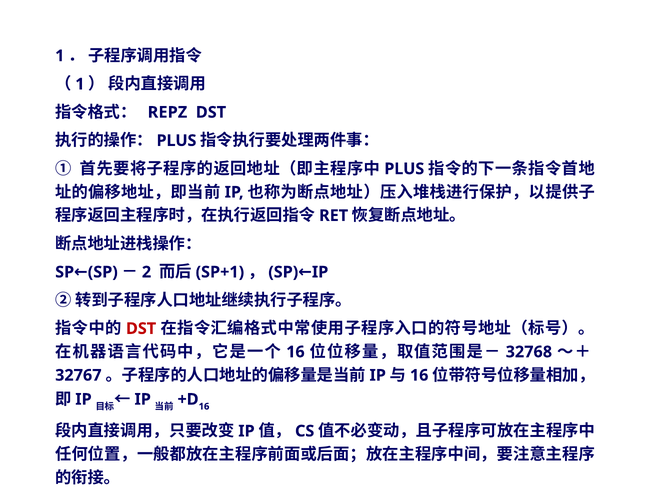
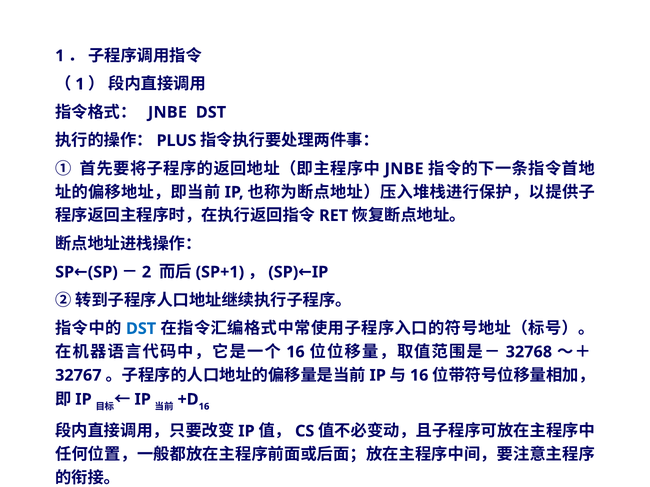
REPZ at (167, 112): REPZ -> JNBE
PLUS at (404, 169): PLUS -> JNBE
DST at (141, 329) colour: red -> blue
